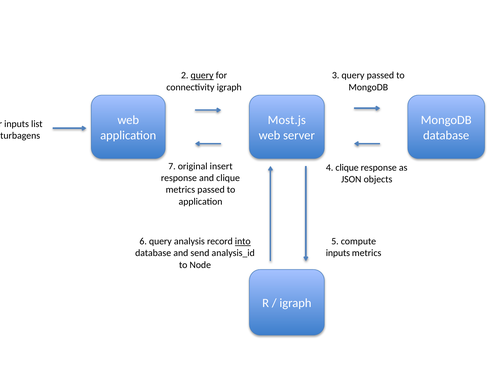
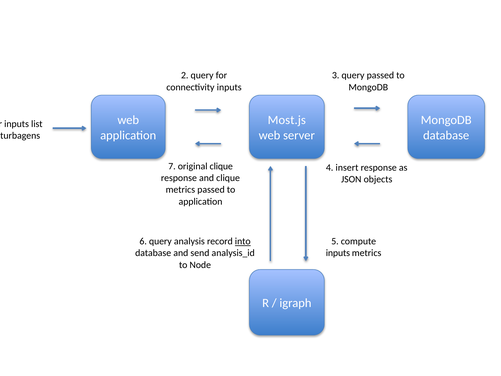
query at (202, 75) underline: present -> none
connectivity igraph: igraph -> inputs
original insert: insert -> clique
4 clique: clique -> insert
